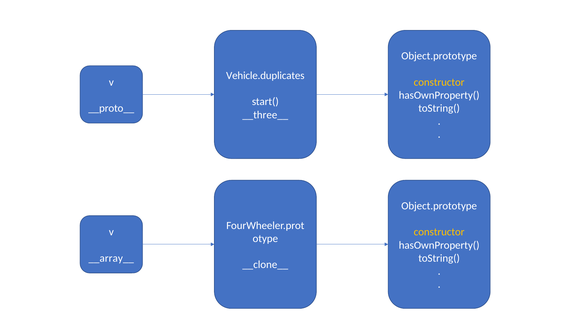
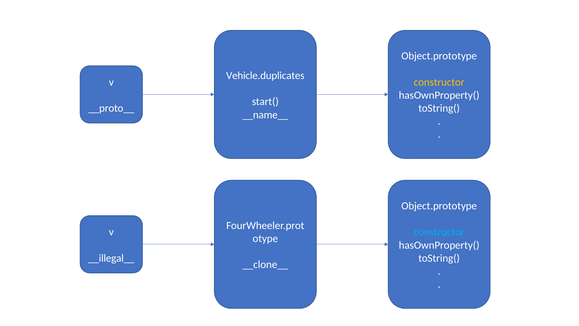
__three__: __three__ -> __name__
constructor at (439, 232) colour: yellow -> light blue
__array__: __array__ -> __illegal__
